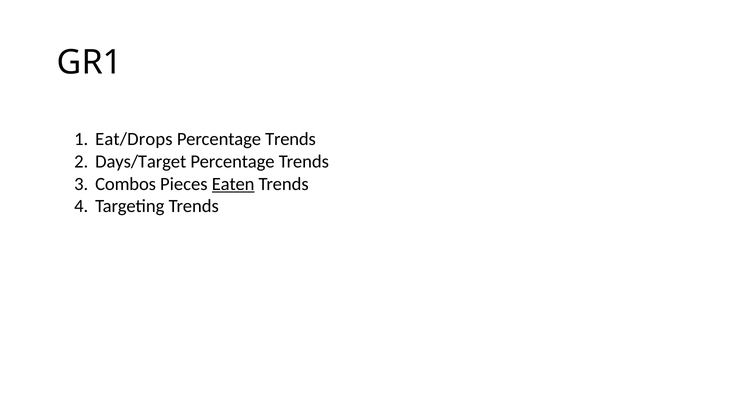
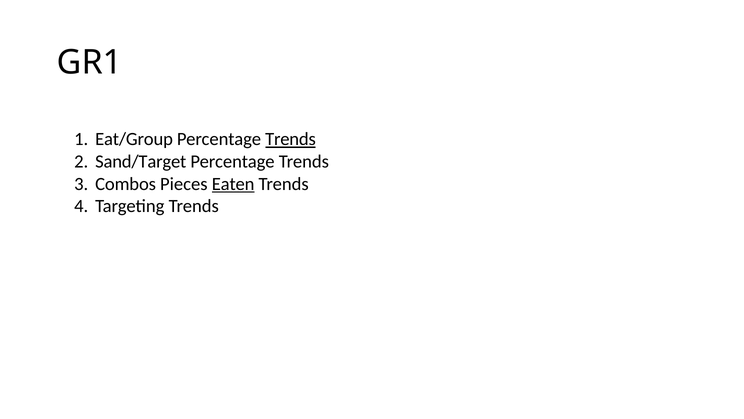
Eat/Drops: Eat/Drops -> Eat/Group
Trends at (290, 139) underline: none -> present
Days/Target: Days/Target -> Sand/Target
